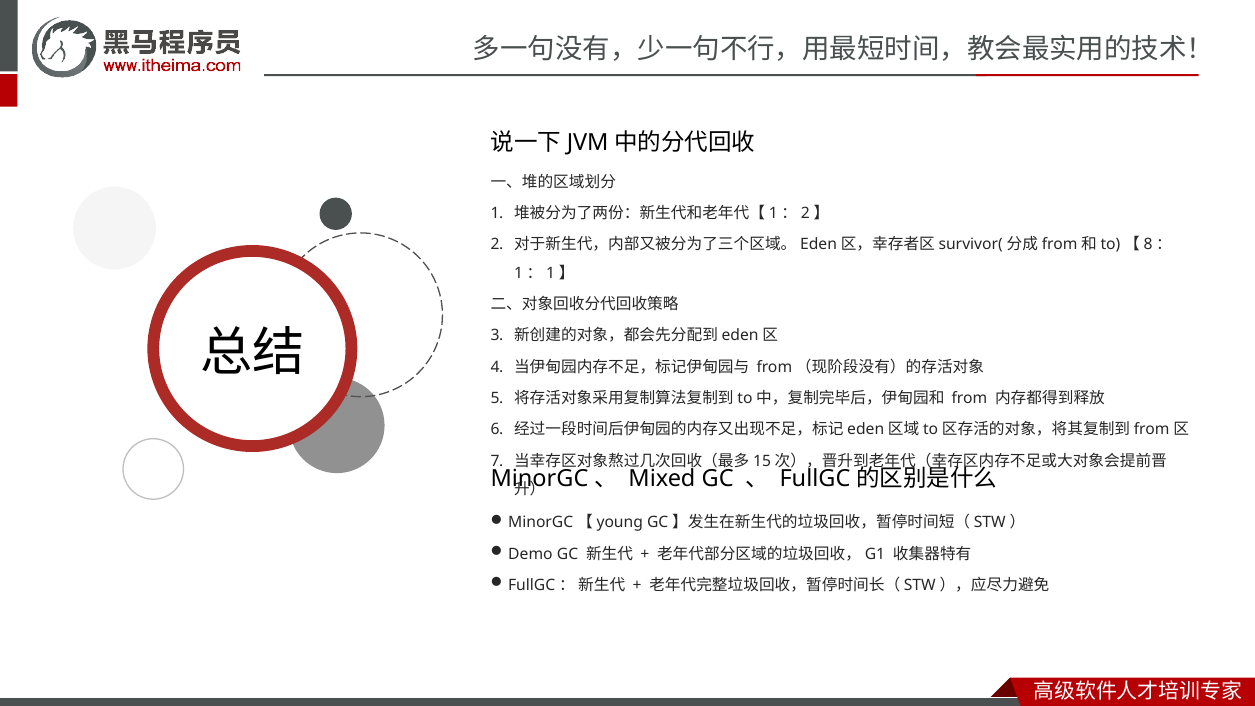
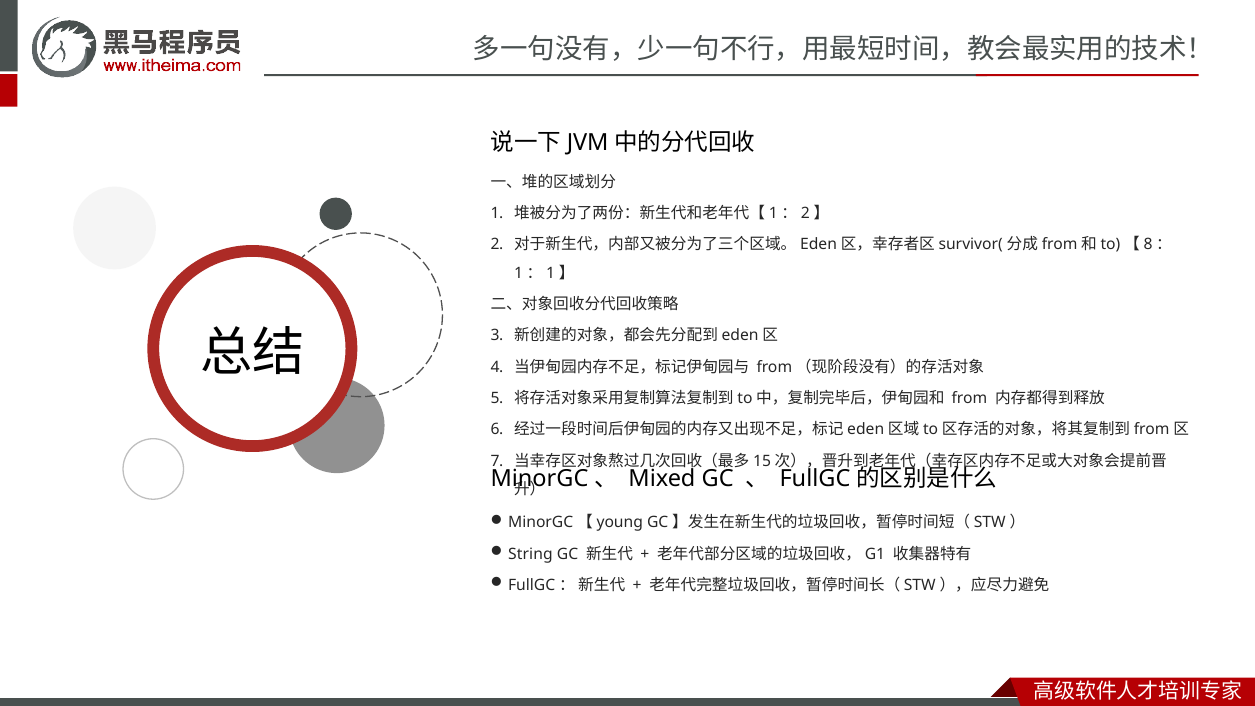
Demo: Demo -> String
